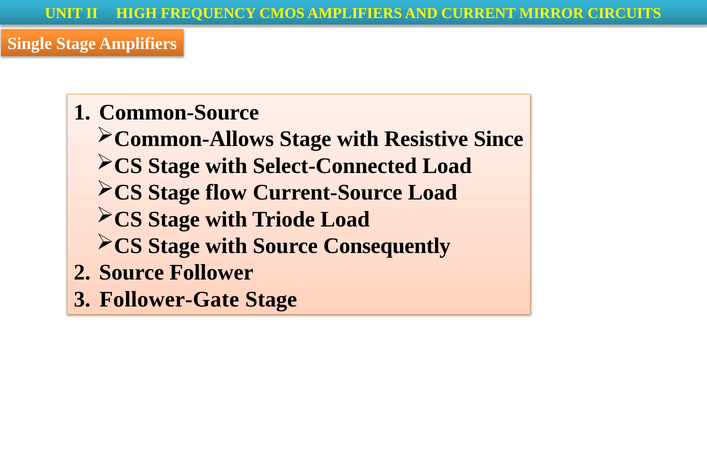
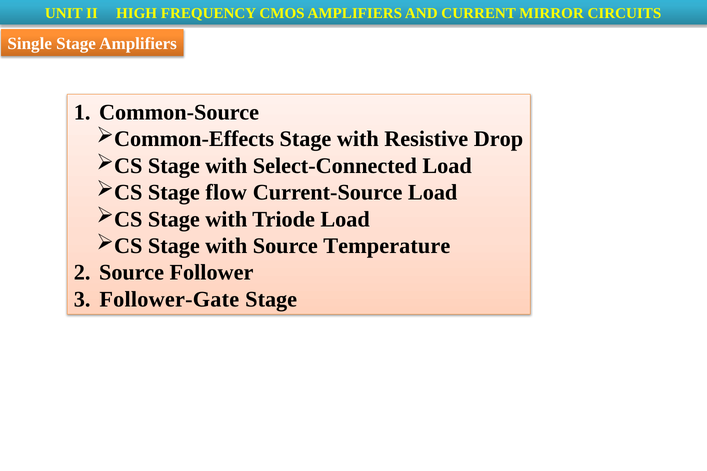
Common-Allows: Common-Allows -> Common-Effects
Since: Since -> Drop
Consequently: Consequently -> Temperature
